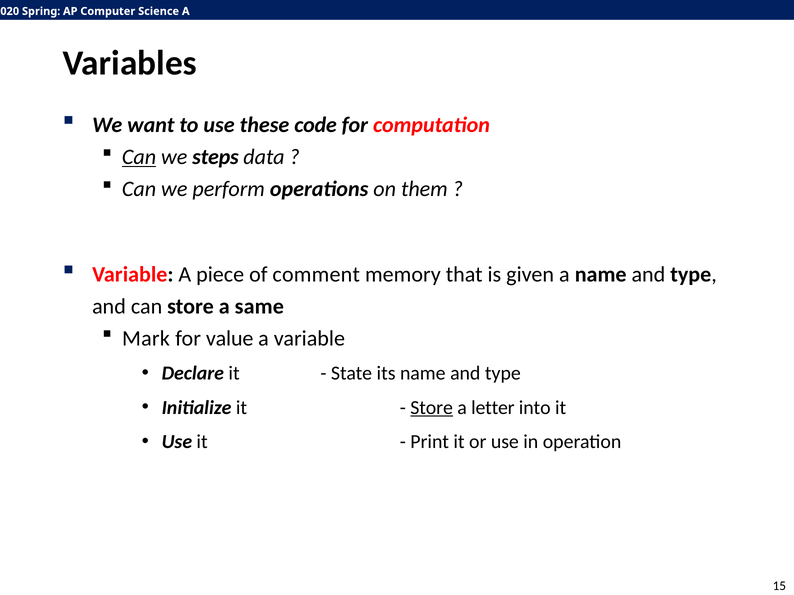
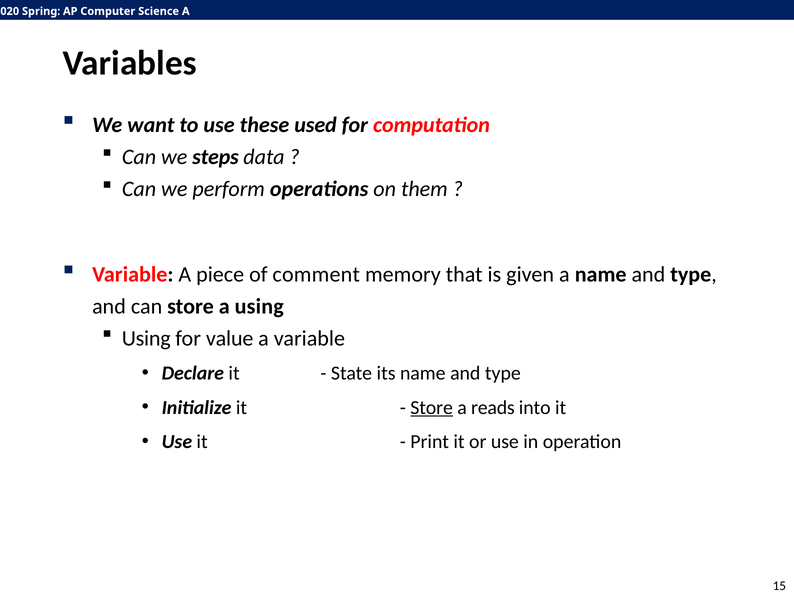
code: code -> used
Can at (139, 157) underline: present -> none
a same: same -> using
Mark at (146, 339): Mark -> Using
letter: letter -> reads
